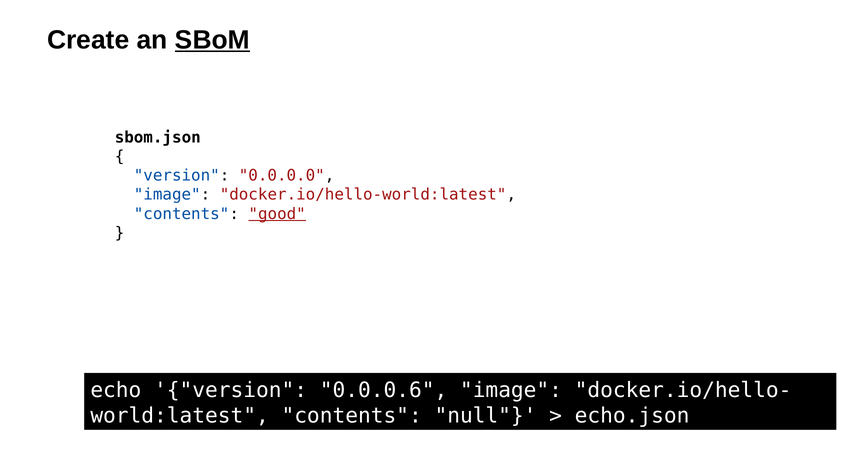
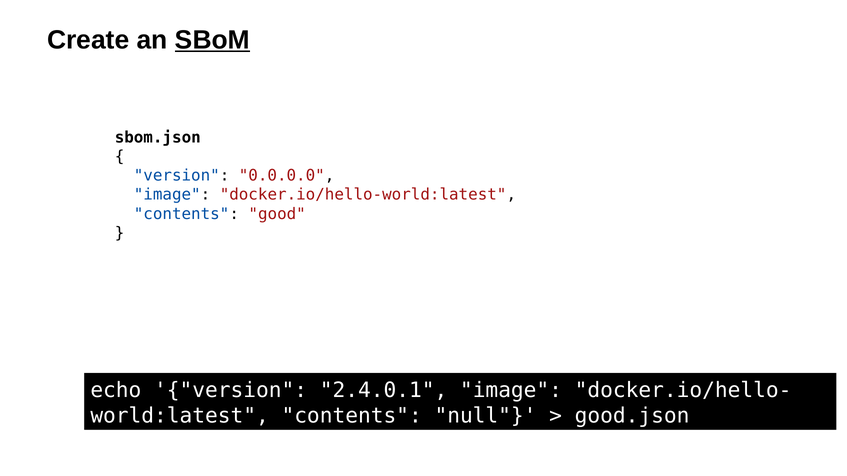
good underline: present -> none
0.0.0.6: 0.0.0.6 -> 2.4.0.1
echo.json: echo.json -> good.json
